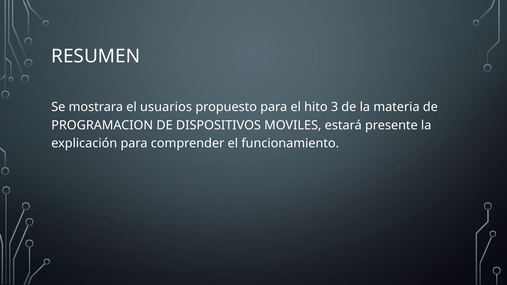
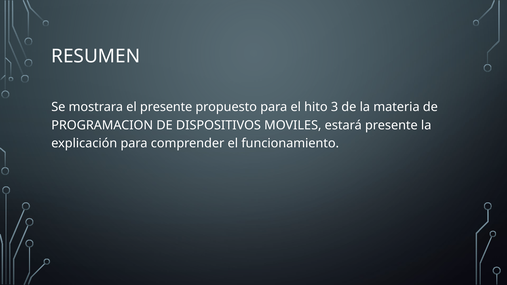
el usuarios: usuarios -> presente
